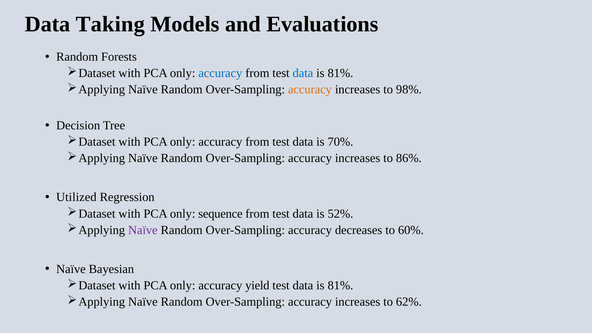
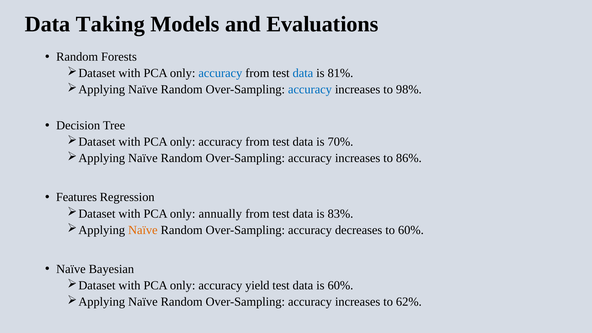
accuracy at (310, 90) colour: orange -> blue
Utilized: Utilized -> Features
sequence: sequence -> annually
52%: 52% -> 83%
Naïve at (143, 230) colour: purple -> orange
81% at (340, 285): 81% -> 60%
